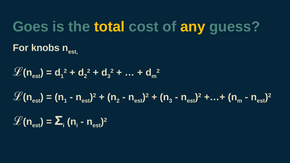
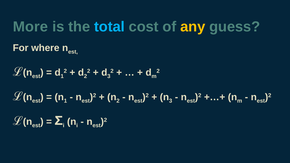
Goes: Goes -> More
total colour: yellow -> light blue
knobs: knobs -> where
